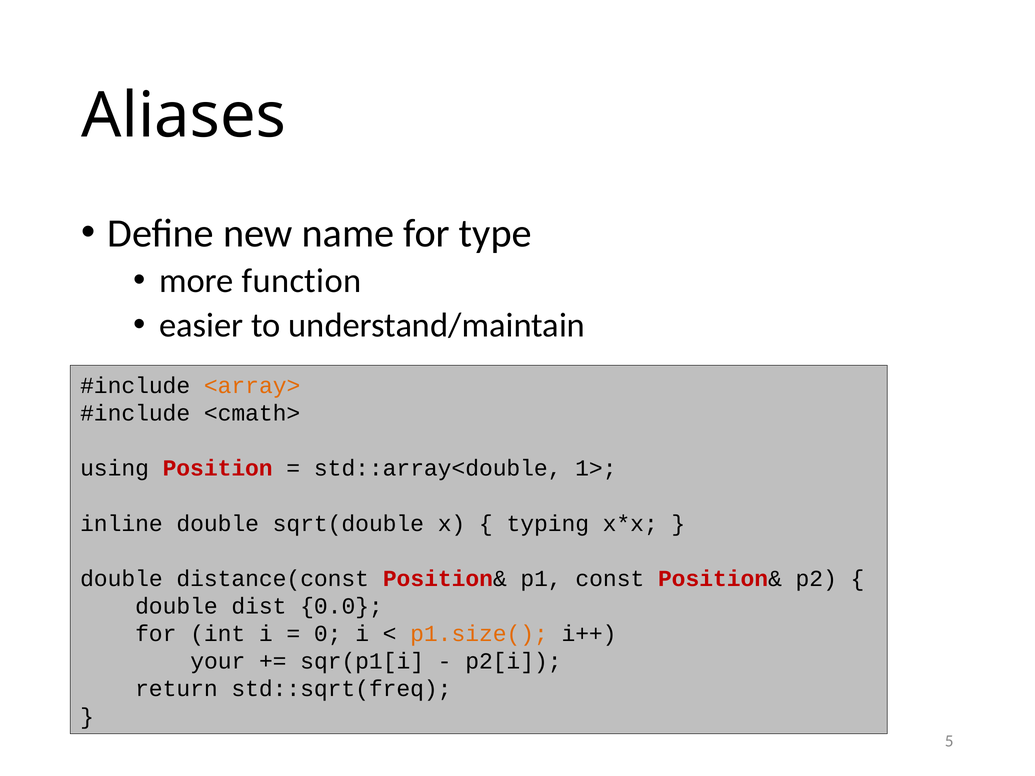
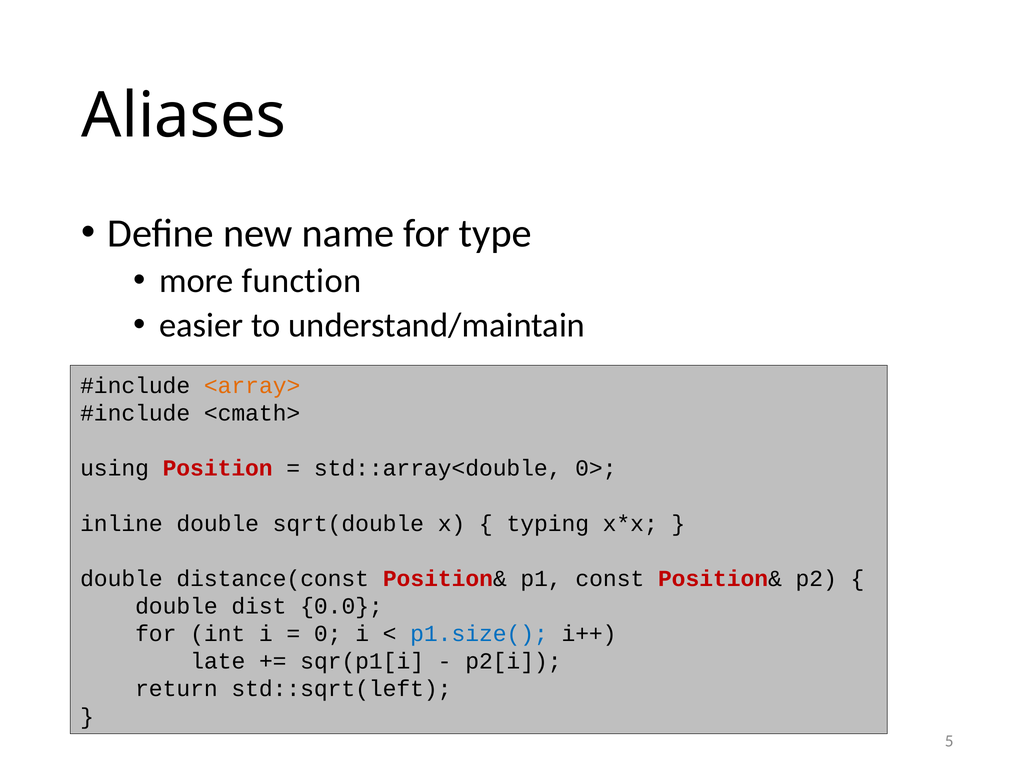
1>: 1> -> 0>
p1.size( colour: orange -> blue
your: your -> late
std::sqrt(freq: std::sqrt(freq -> std::sqrt(left
